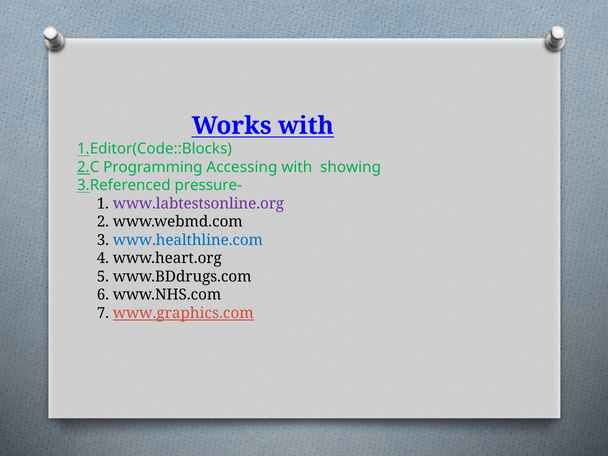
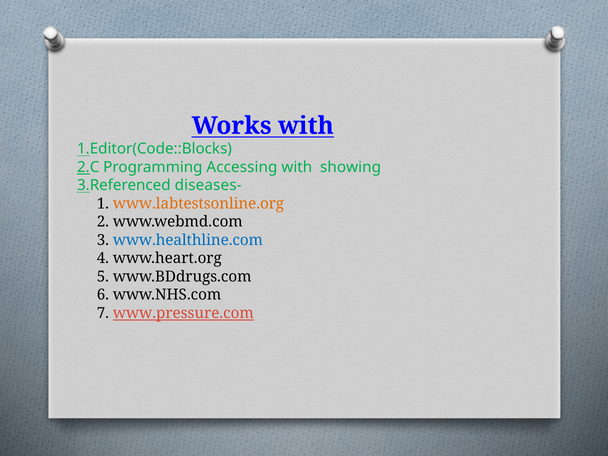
pressure-: pressure- -> diseases-
www.labtestsonline.org colour: purple -> orange
www.graphics.com: www.graphics.com -> www.pressure.com
